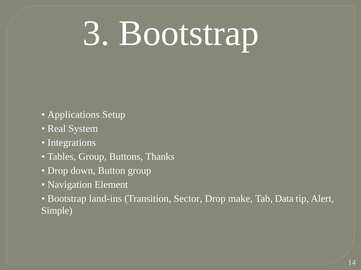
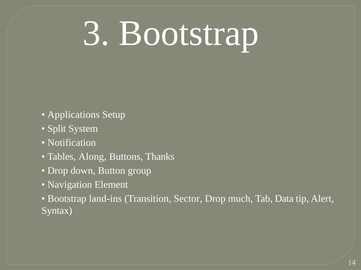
Real: Real -> Split
Integrations: Integrations -> Notification
Tables Group: Group -> Along
make: make -> much
Simple: Simple -> Syntax
